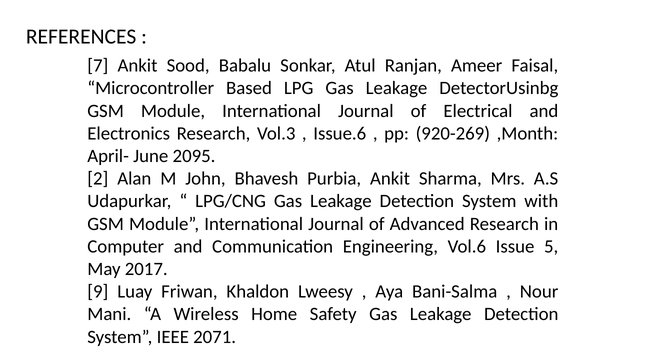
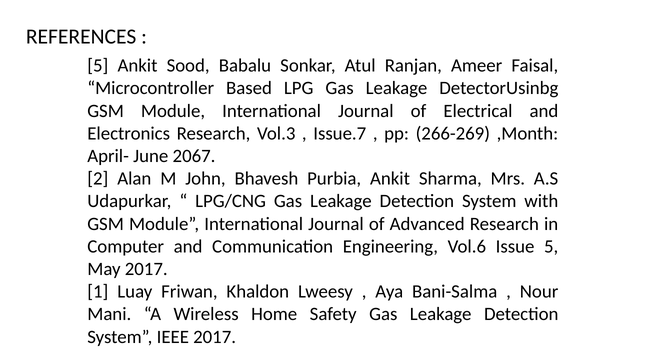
7 at (98, 66): 7 -> 5
Issue.6: Issue.6 -> Issue.7
920-269: 920-269 -> 266-269
2095: 2095 -> 2067
9: 9 -> 1
IEEE 2071: 2071 -> 2017
